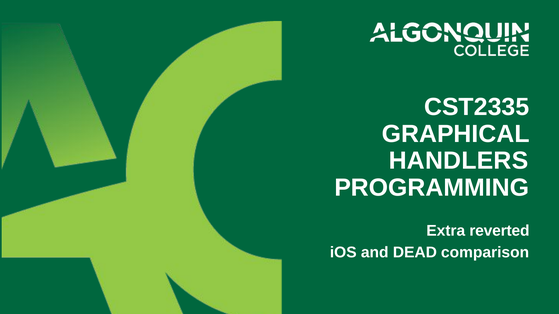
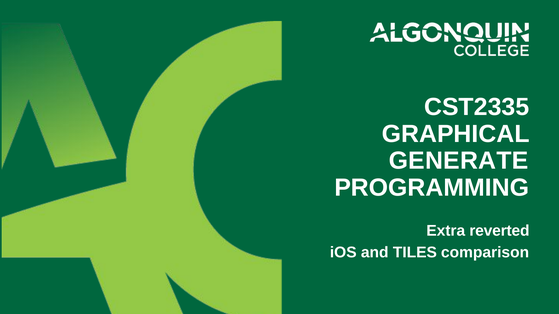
HANDLERS: HANDLERS -> GENERATE
DEAD: DEAD -> TILES
